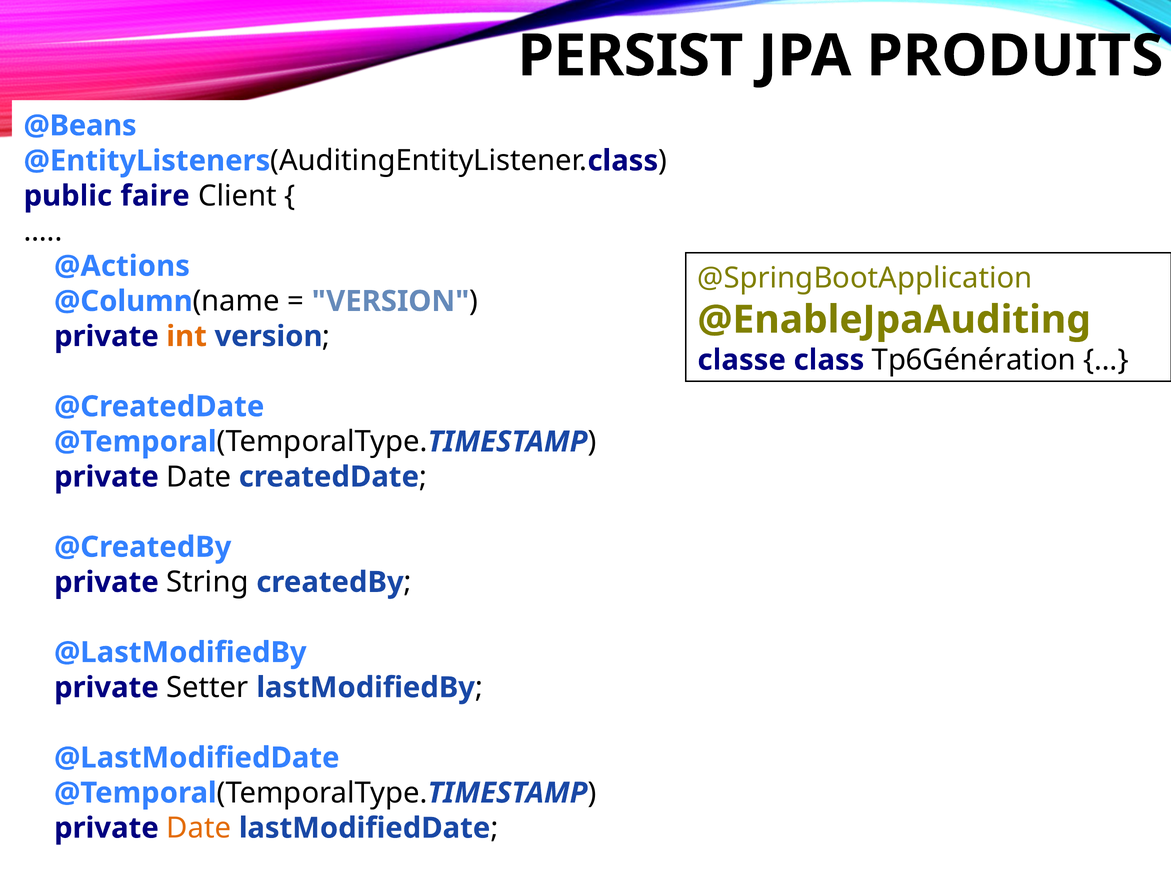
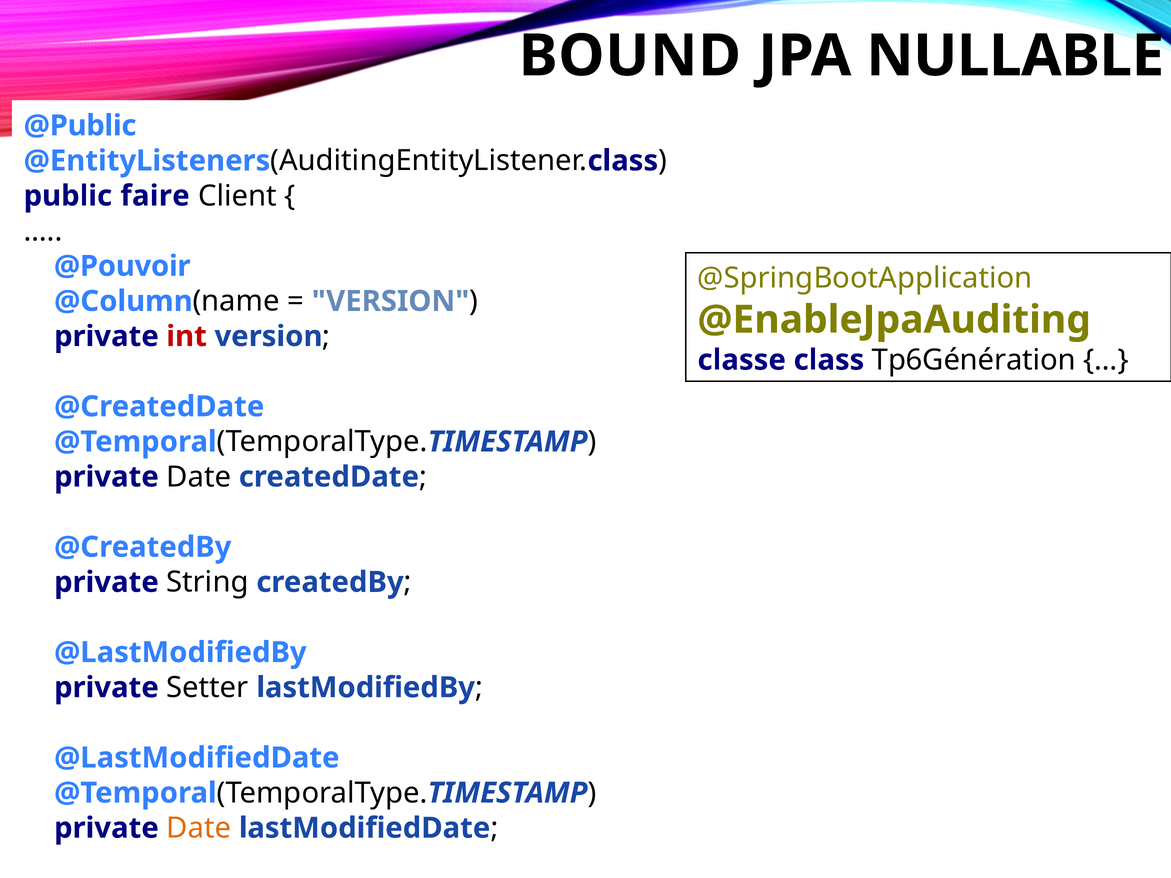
PERSIST: PERSIST -> BOUND
PRODUITS: PRODUITS -> NULLABLE
@Beans: @Beans -> @Public
@Actions: @Actions -> @Pouvoir
int colour: orange -> red
